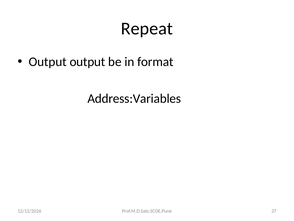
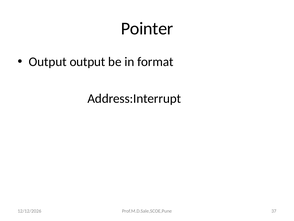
Repeat: Repeat -> Pointer
Address:Variables: Address:Variables -> Address:Interrupt
